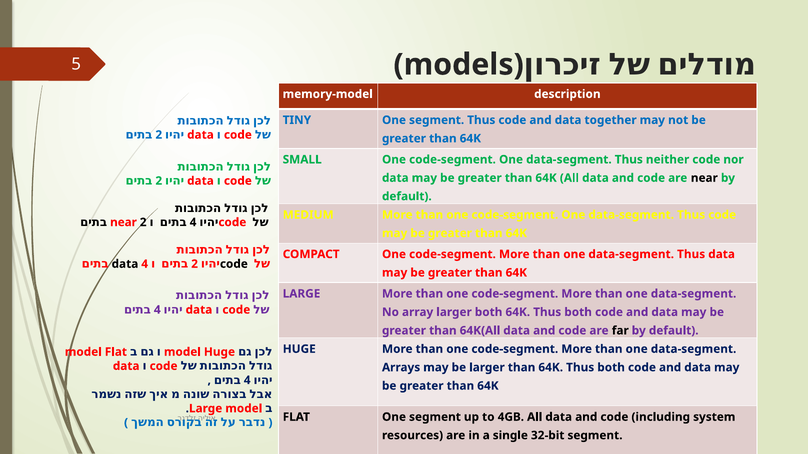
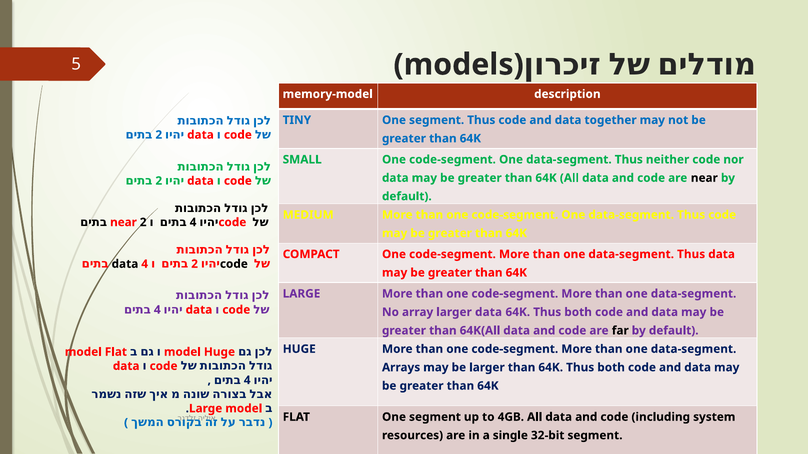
larger both: both -> data
